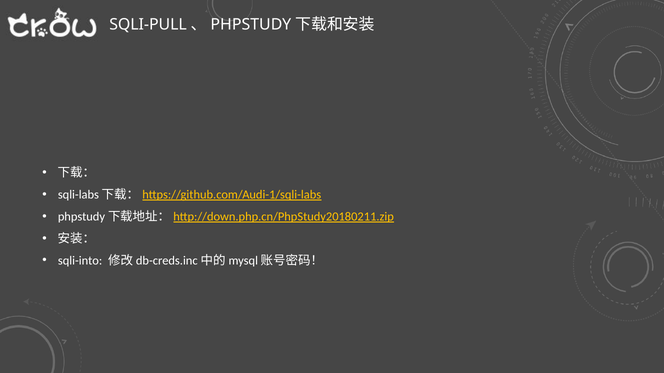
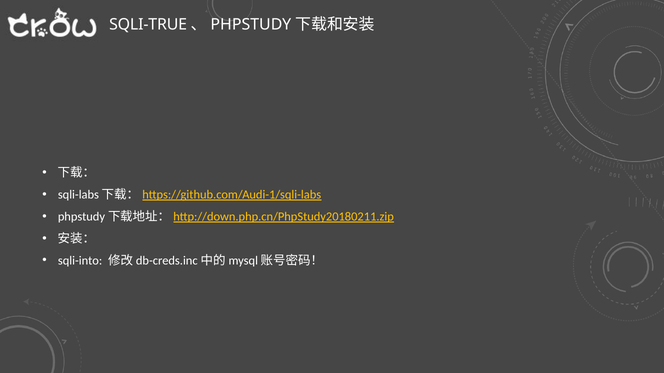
SQLI-PULL: SQLI-PULL -> SQLI-TRUE
